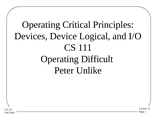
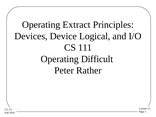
Critical: Critical -> Extract
Unlike: Unlike -> Rather
